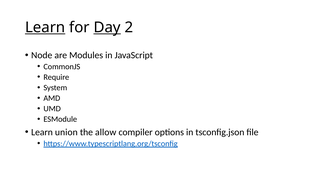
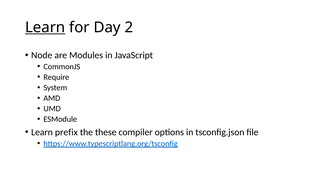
Day underline: present -> none
union: union -> prefix
allow: allow -> these
